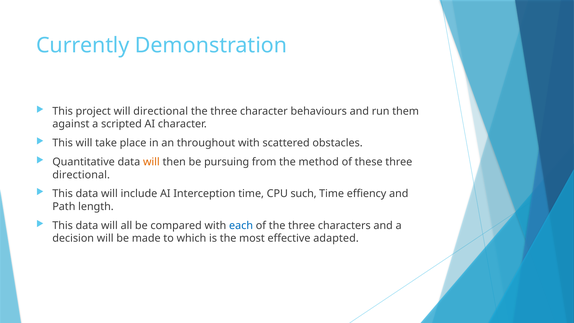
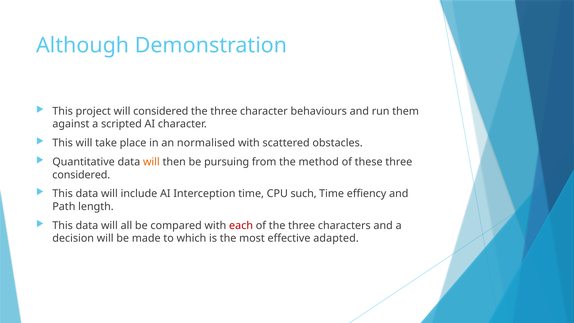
Currently: Currently -> Although
will directional: directional -> considered
throughout: throughout -> normalised
directional at (81, 175): directional -> considered
each colour: blue -> red
